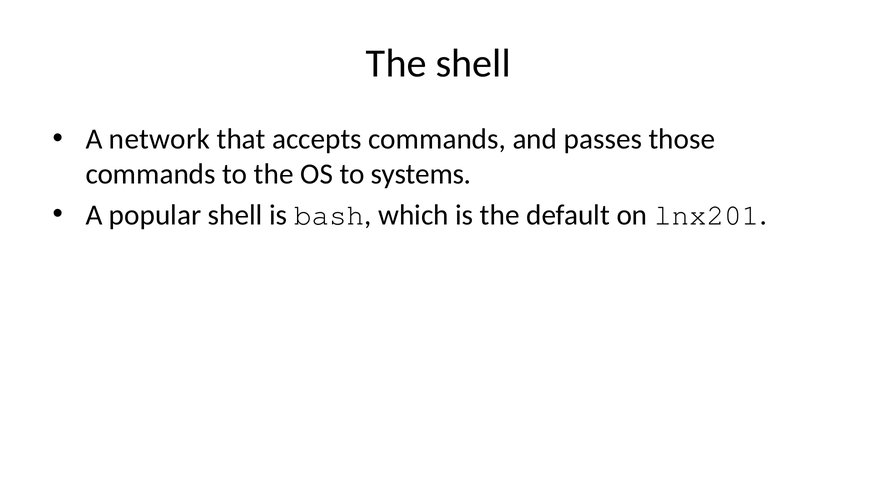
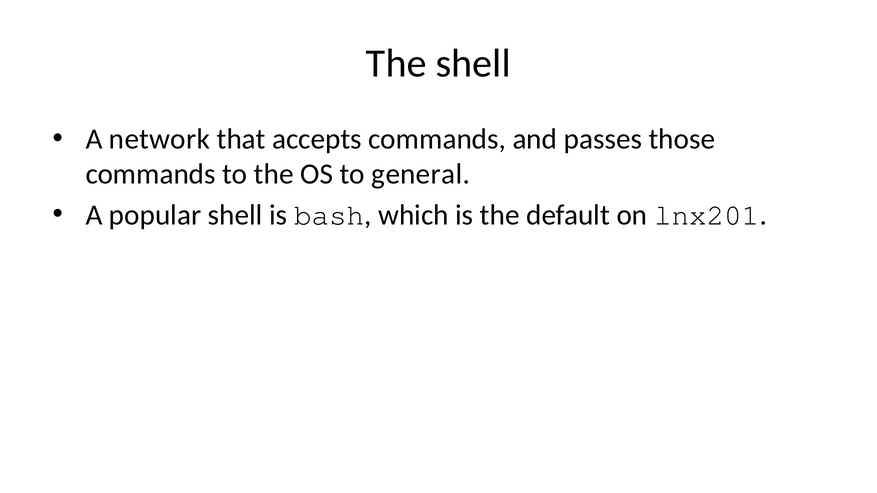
systems: systems -> general
